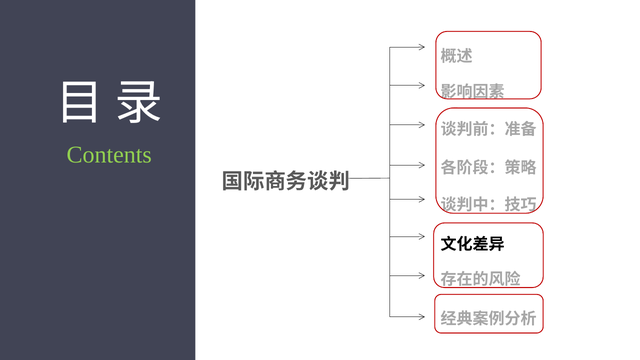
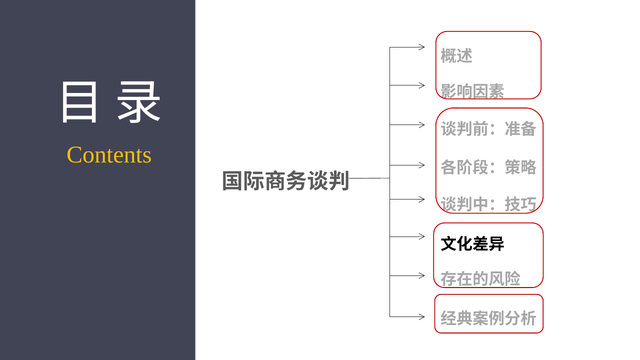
Contents colour: light green -> yellow
